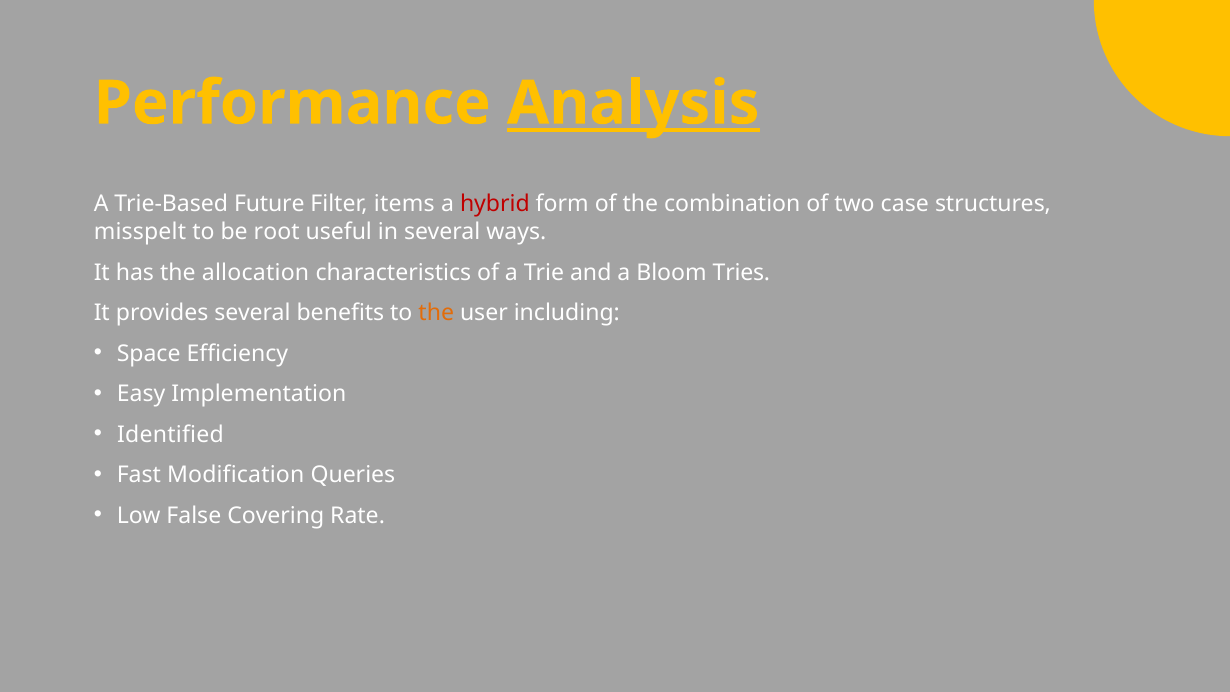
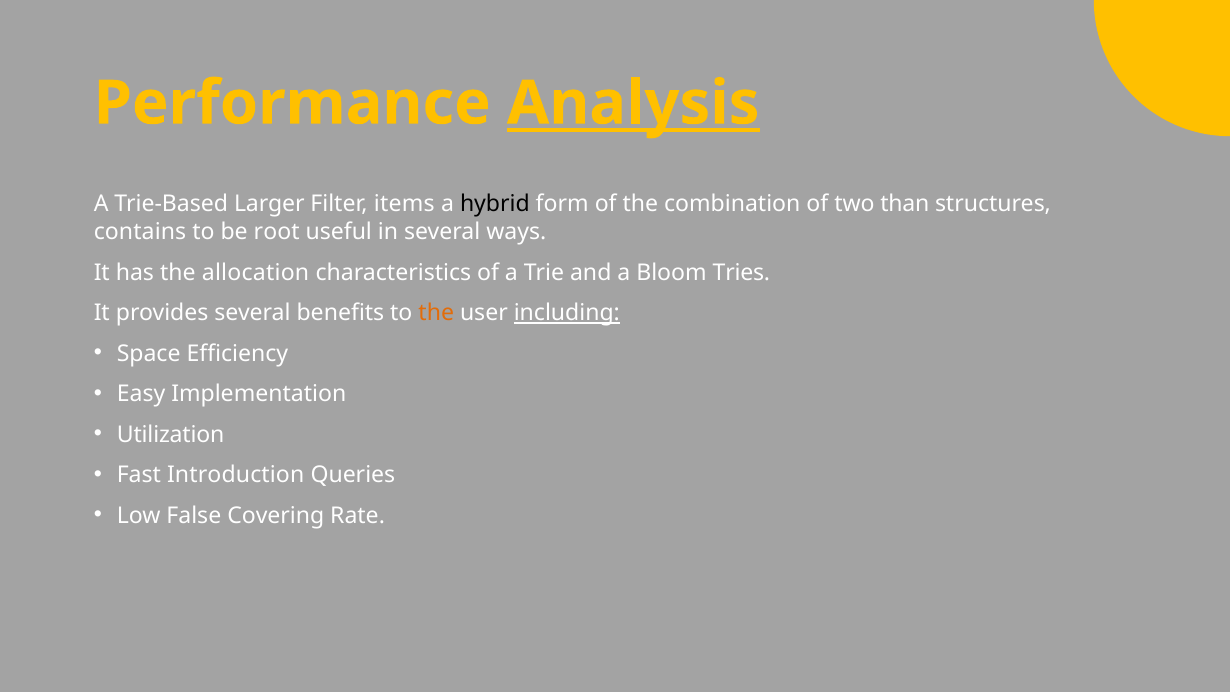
Future: Future -> Larger
hybrid colour: red -> black
case: case -> than
misspelt: misspelt -> contains
including underline: none -> present
Identified: Identified -> Utilization
Modification: Modification -> Introduction
